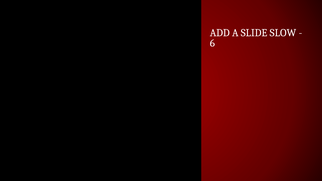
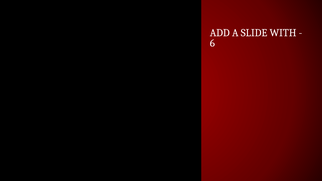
SLOW: SLOW -> WITH
